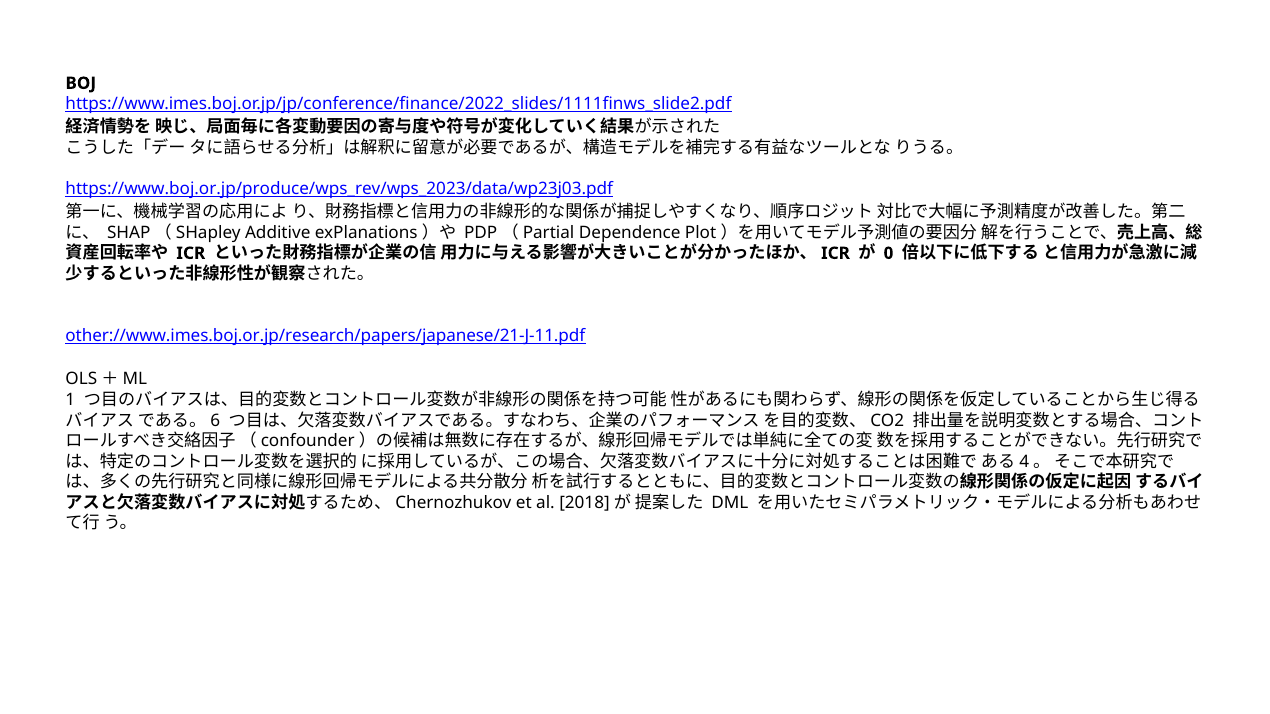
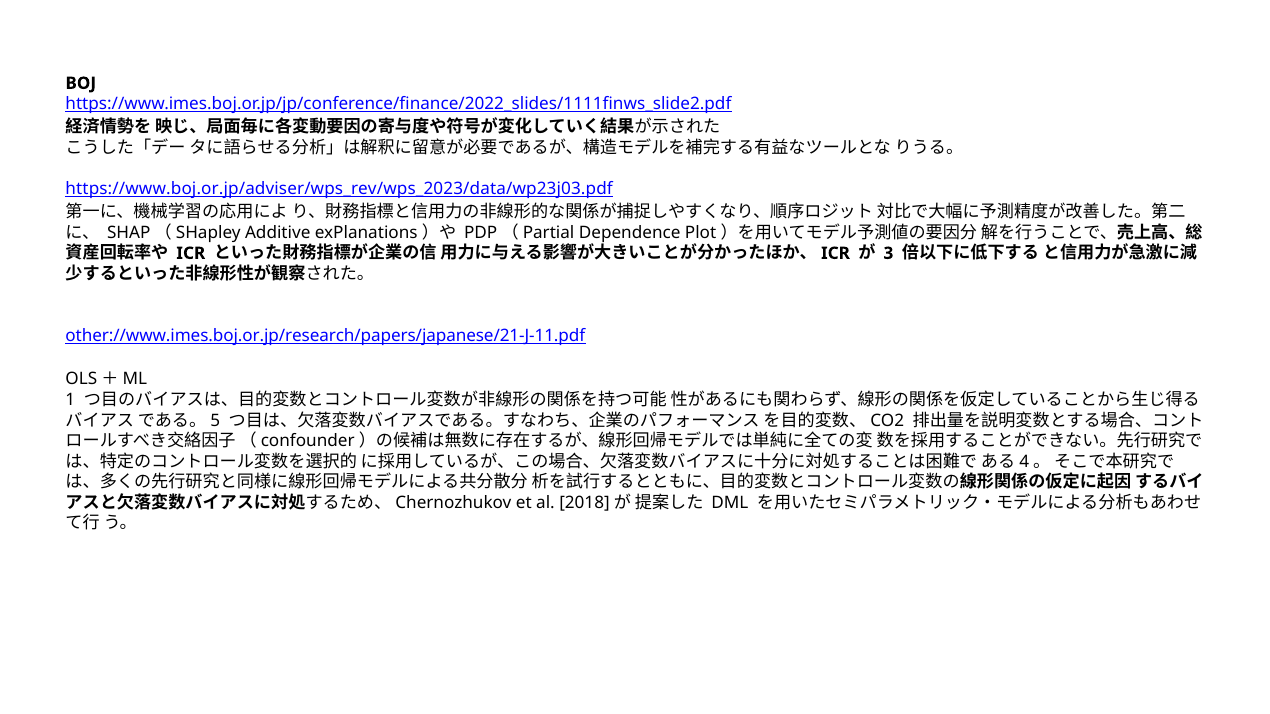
https://www.boj.or.jp/produce/wps_rev/wps_2023/data/wp23j03.pdf: https://www.boj.or.jp/produce/wps_rev/wps_2023/data/wp23j03.pdf -> https://www.boj.or.jp/adviser/wps_rev/wps_2023/data/wp23j03.pdf
0: 0 -> 3
6: 6 -> 5
